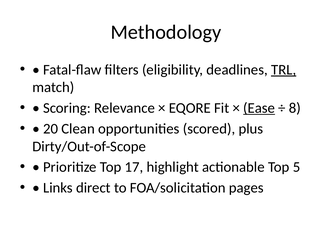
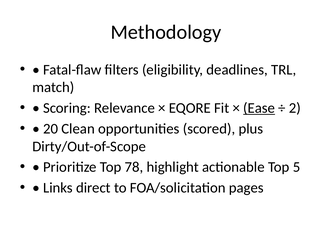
TRL underline: present -> none
8: 8 -> 2
17: 17 -> 78
